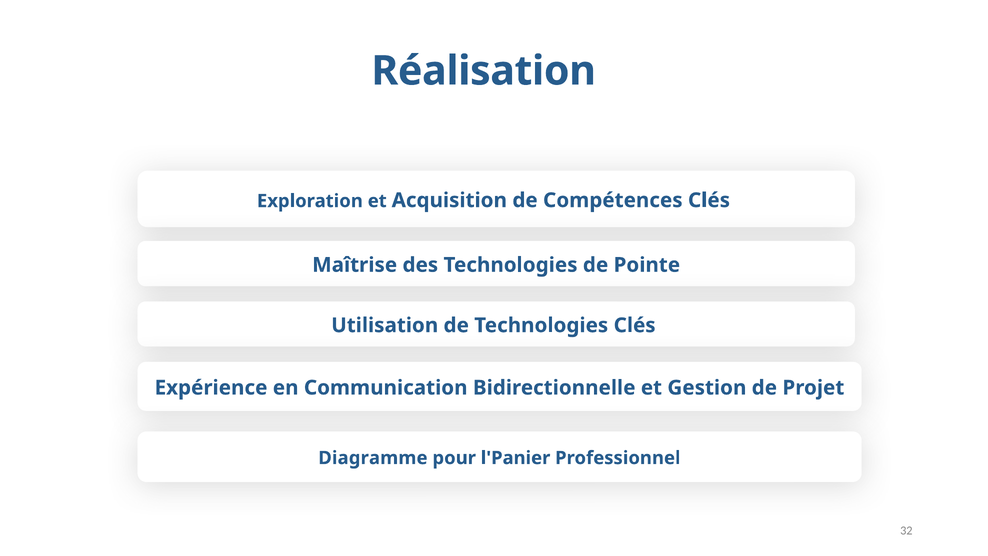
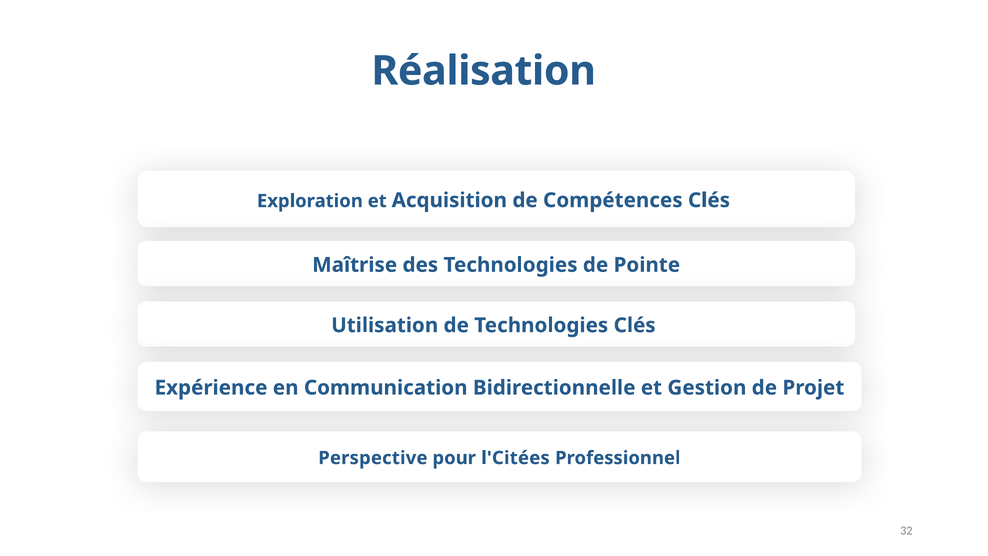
Diagramme: Diagramme -> Perspective
l'Panier: l'Panier -> l'Citées
